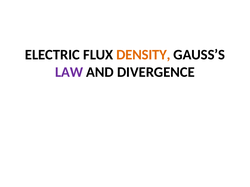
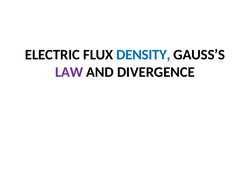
DENSITY colour: orange -> blue
